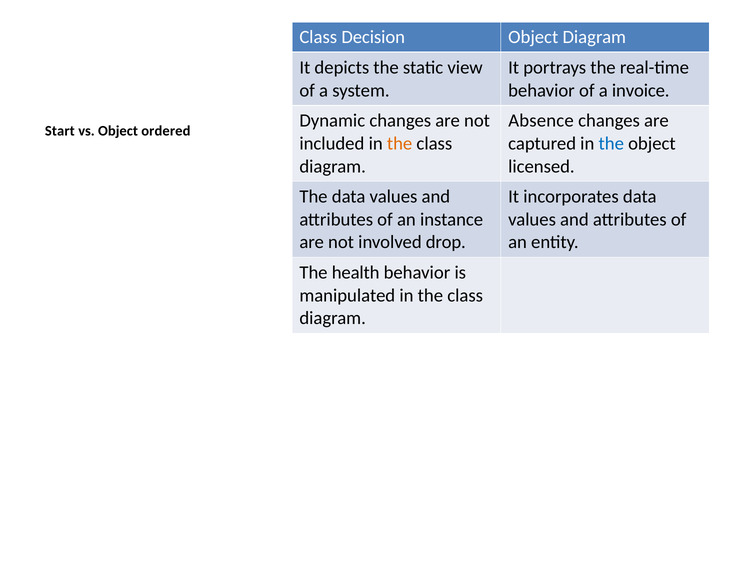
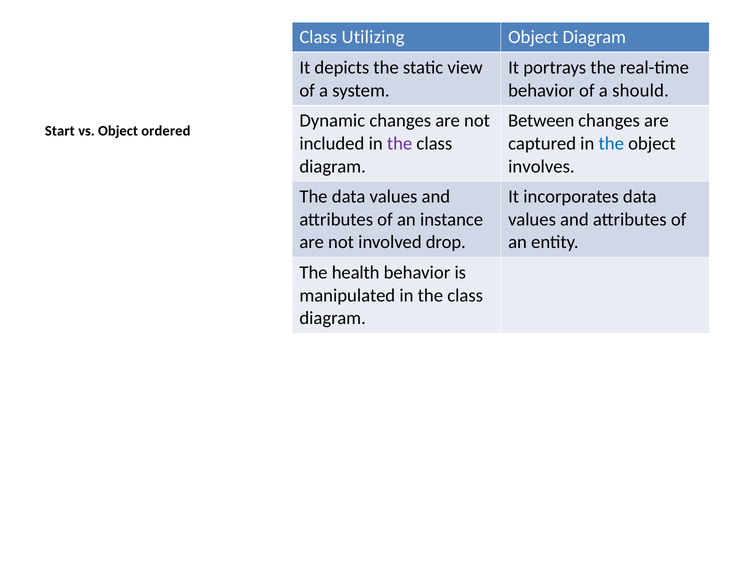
Decision: Decision -> Utilizing
invoice: invoice -> should
Absence: Absence -> Between
the at (400, 144) colour: orange -> purple
licensed: licensed -> involves
